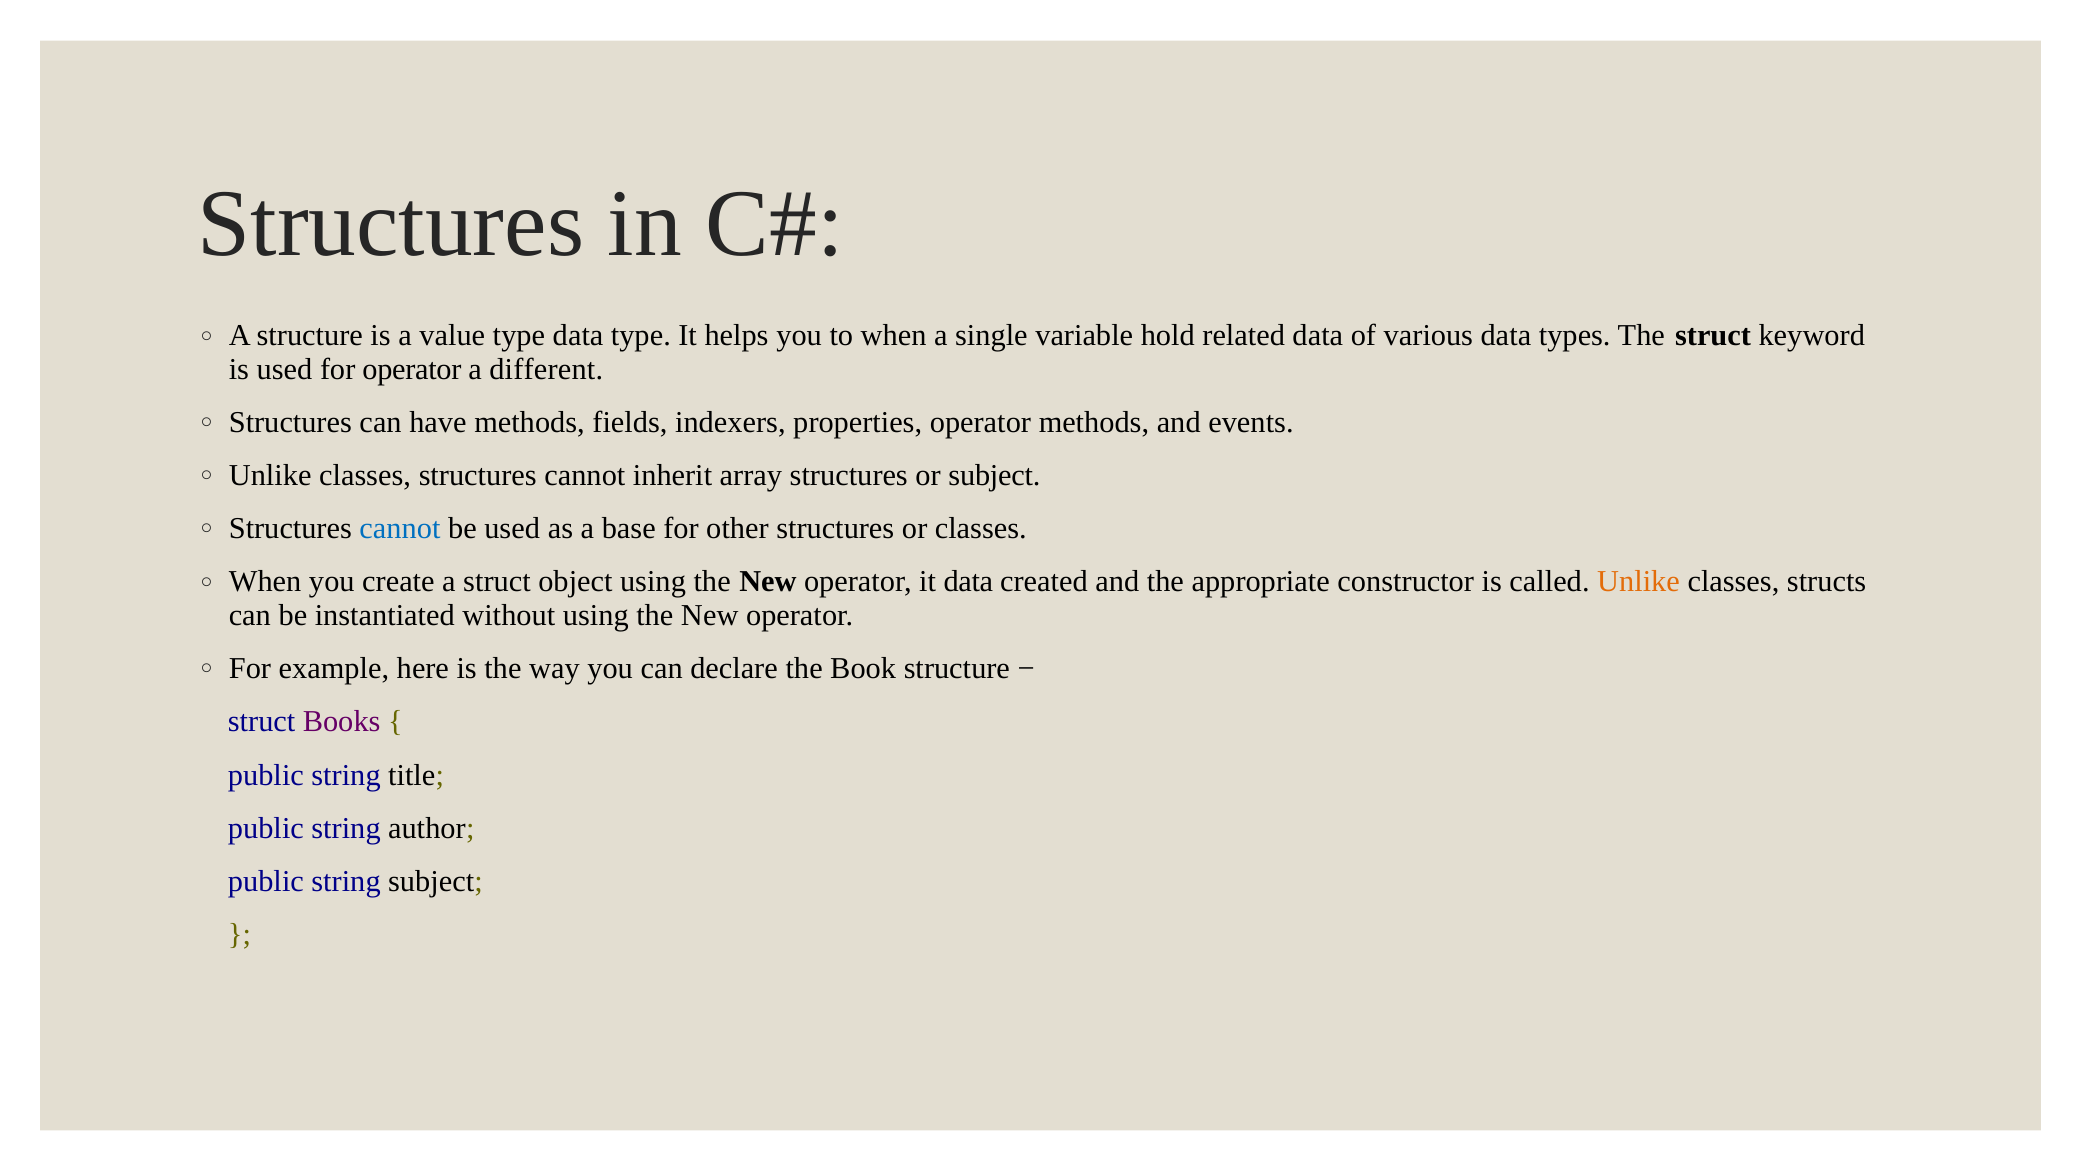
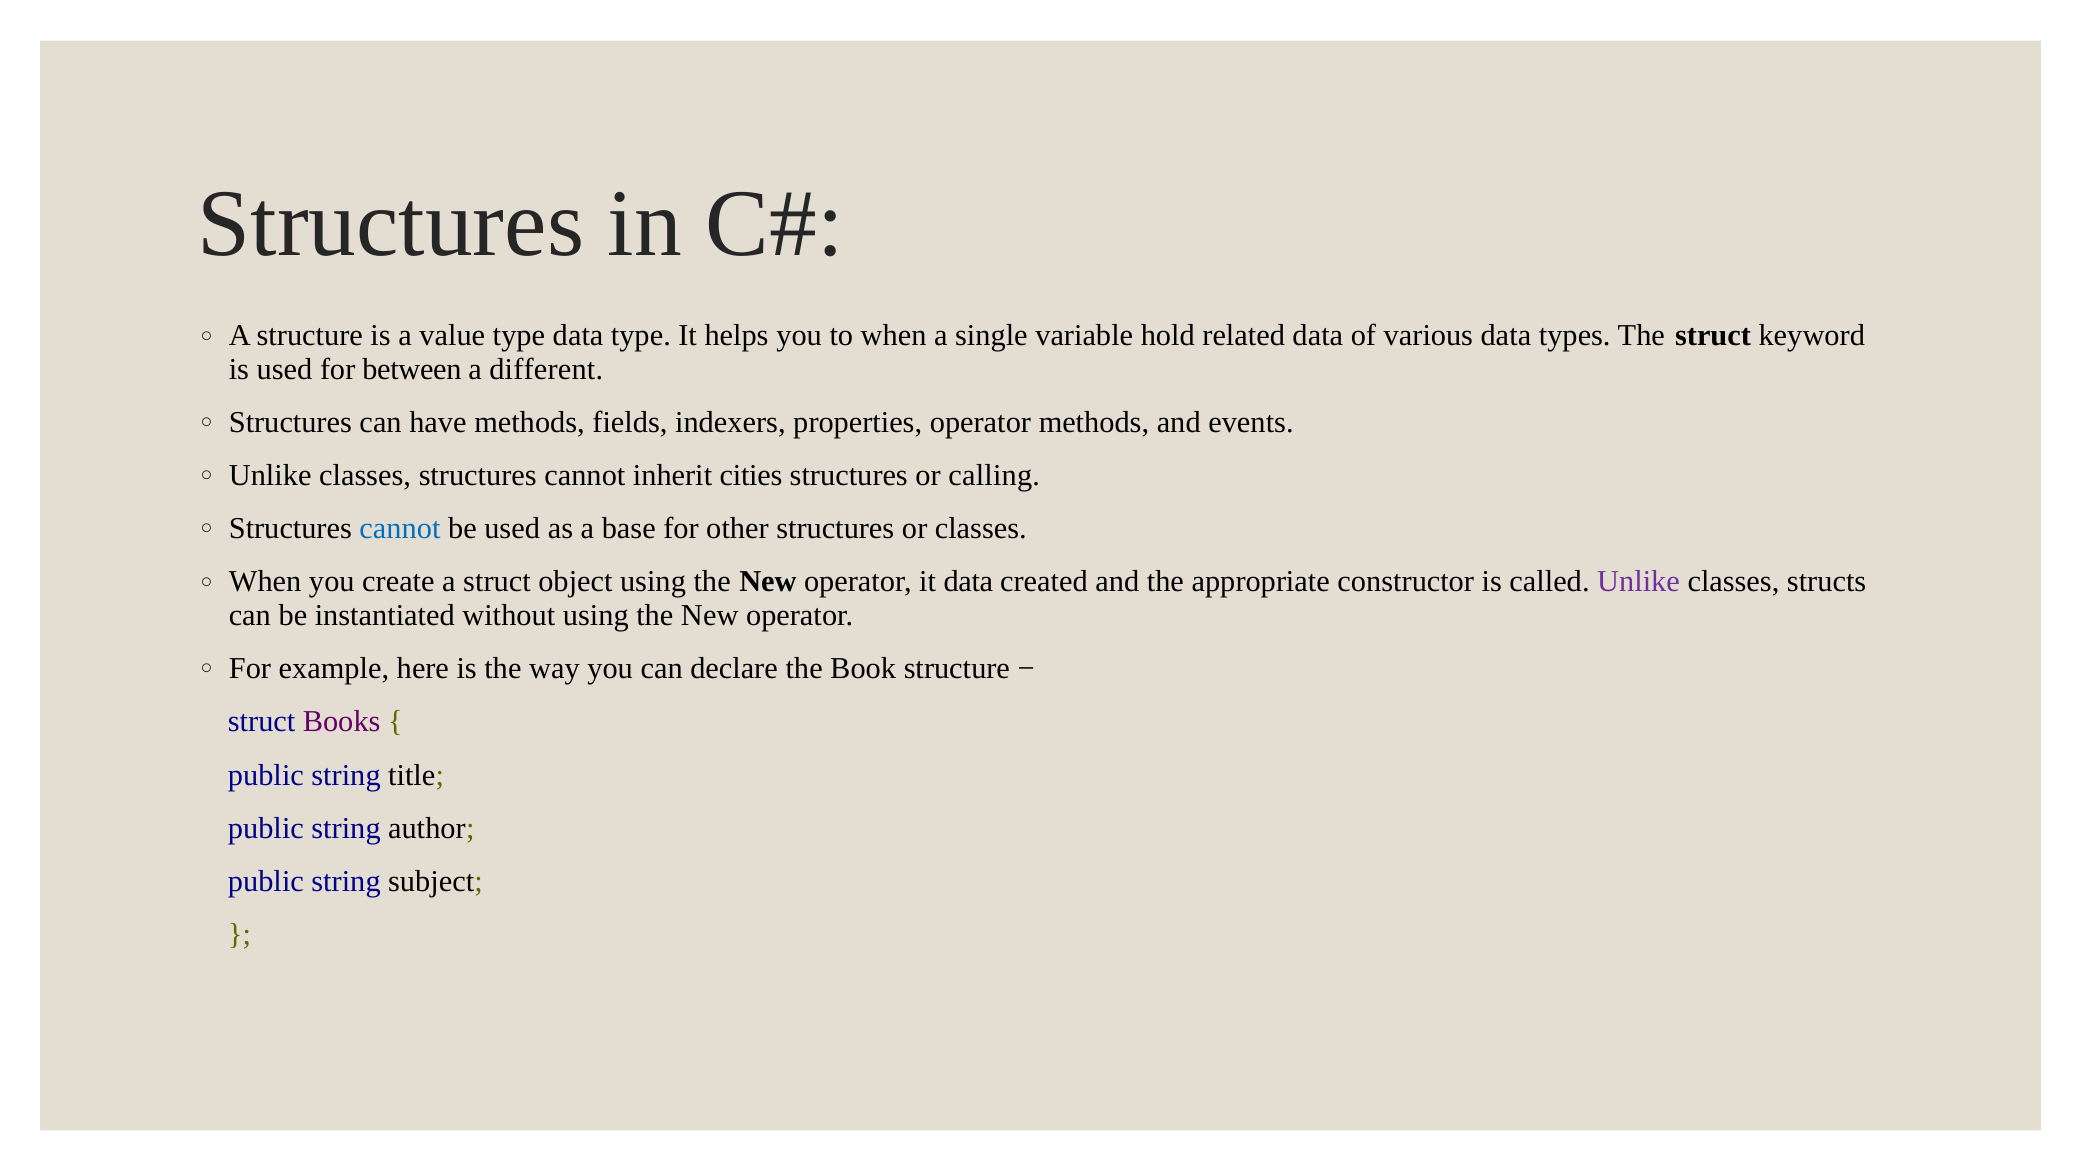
for operator: operator -> between
array: array -> cities
or subject: subject -> calling
Unlike at (1639, 581) colour: orange -> purple
